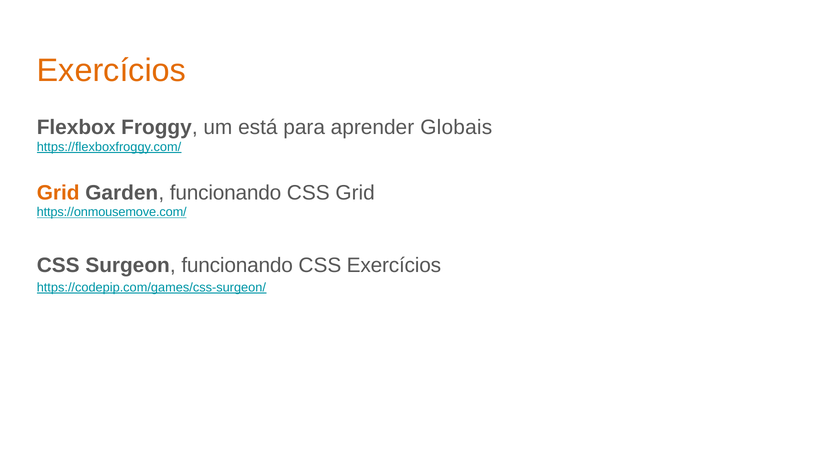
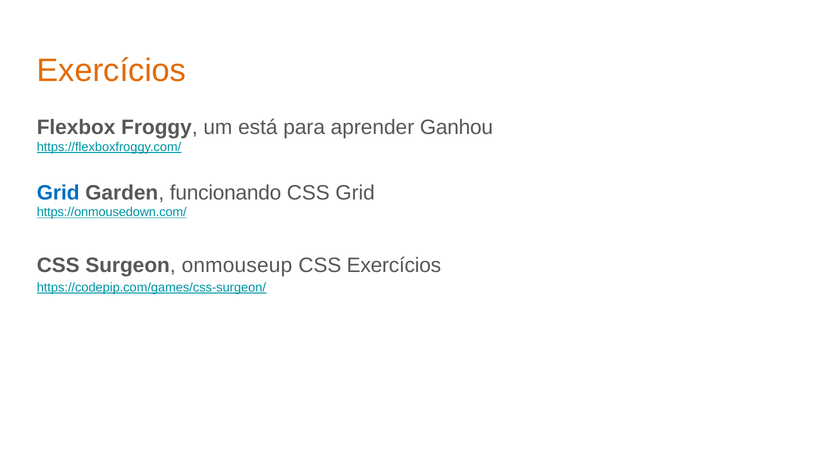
Globais: Globais -> Ganhou
Grid at (58, 193) colour: orange -> blue
https://onmousemove.com/: https://onmousemove.com/ -> https://onmousedown.com/
Surgeon funcionando: funcionando -> onmouseup
